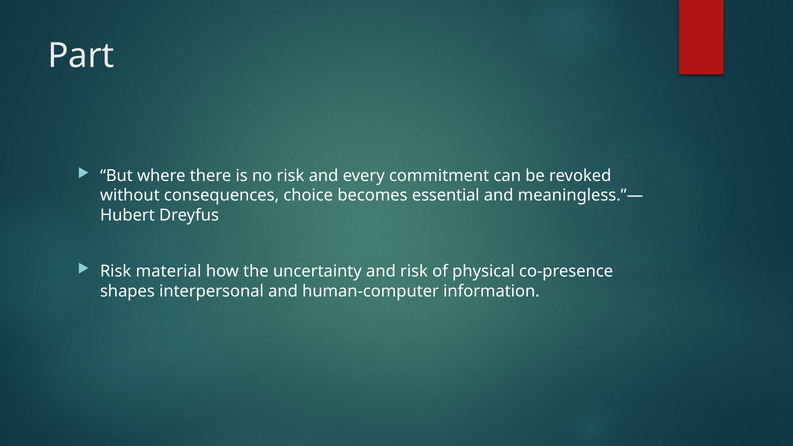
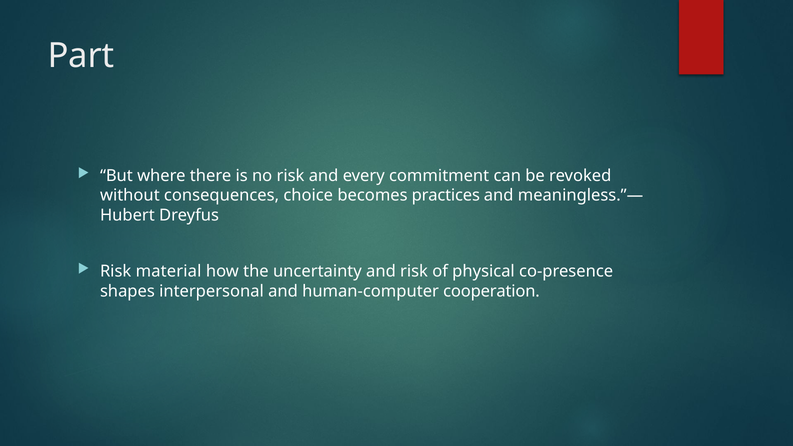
essential: essential -> practices
information: information -> cooperation
